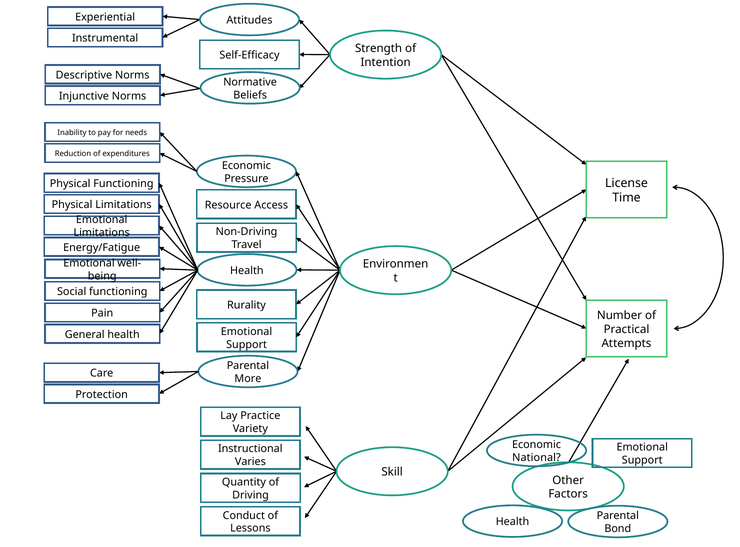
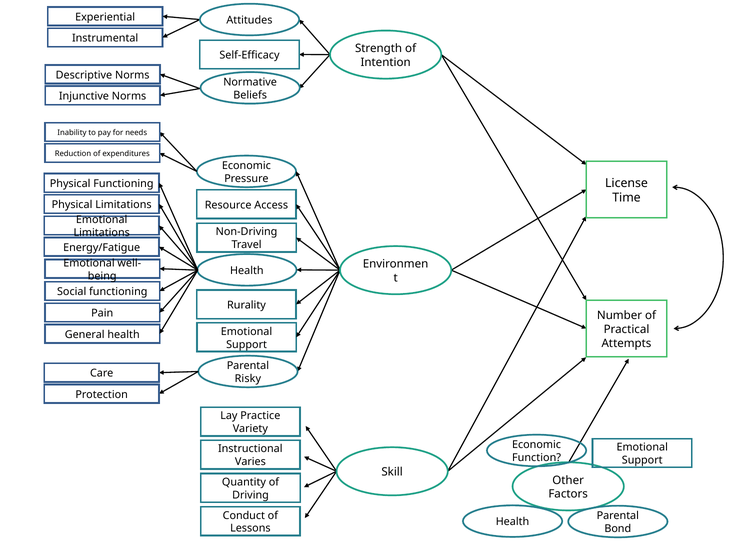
More: More -> Risky
National: National -> Function
